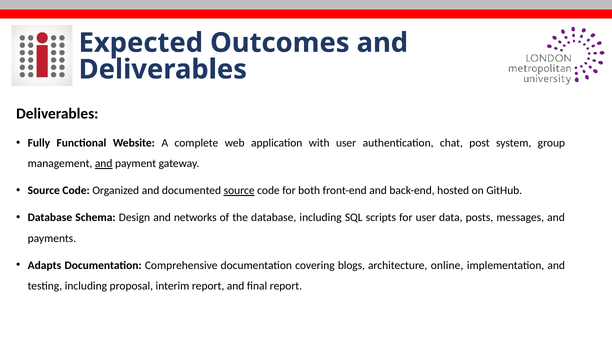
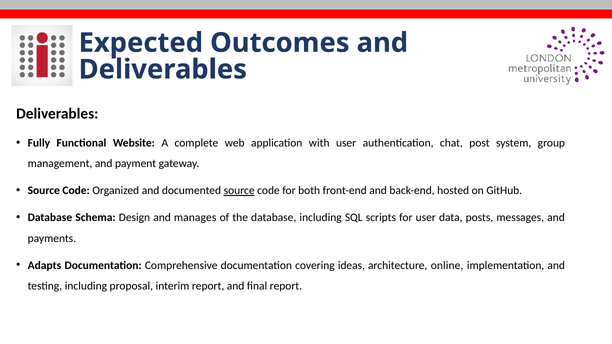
and at (104, 164) underline: present -> none
networks: networks -> manages
blogs: blogs -> ideas
